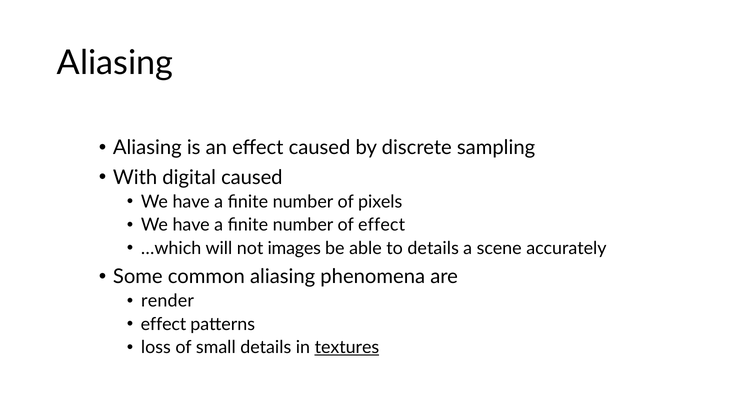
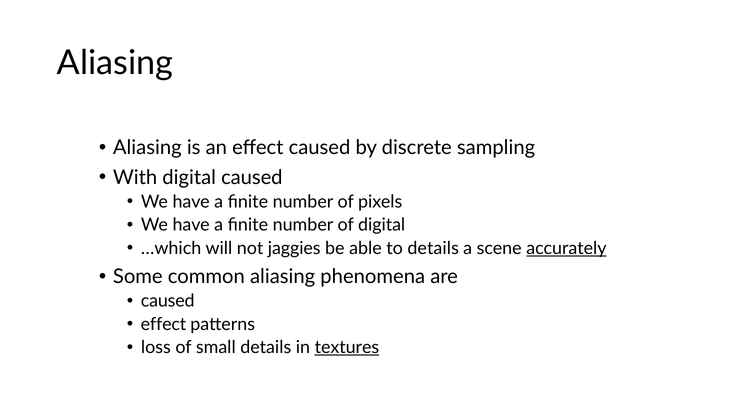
of effect: effect -> digital
images: images -> jaggies
accurately underline: none -> present
render at (168, 301): render -> caused
